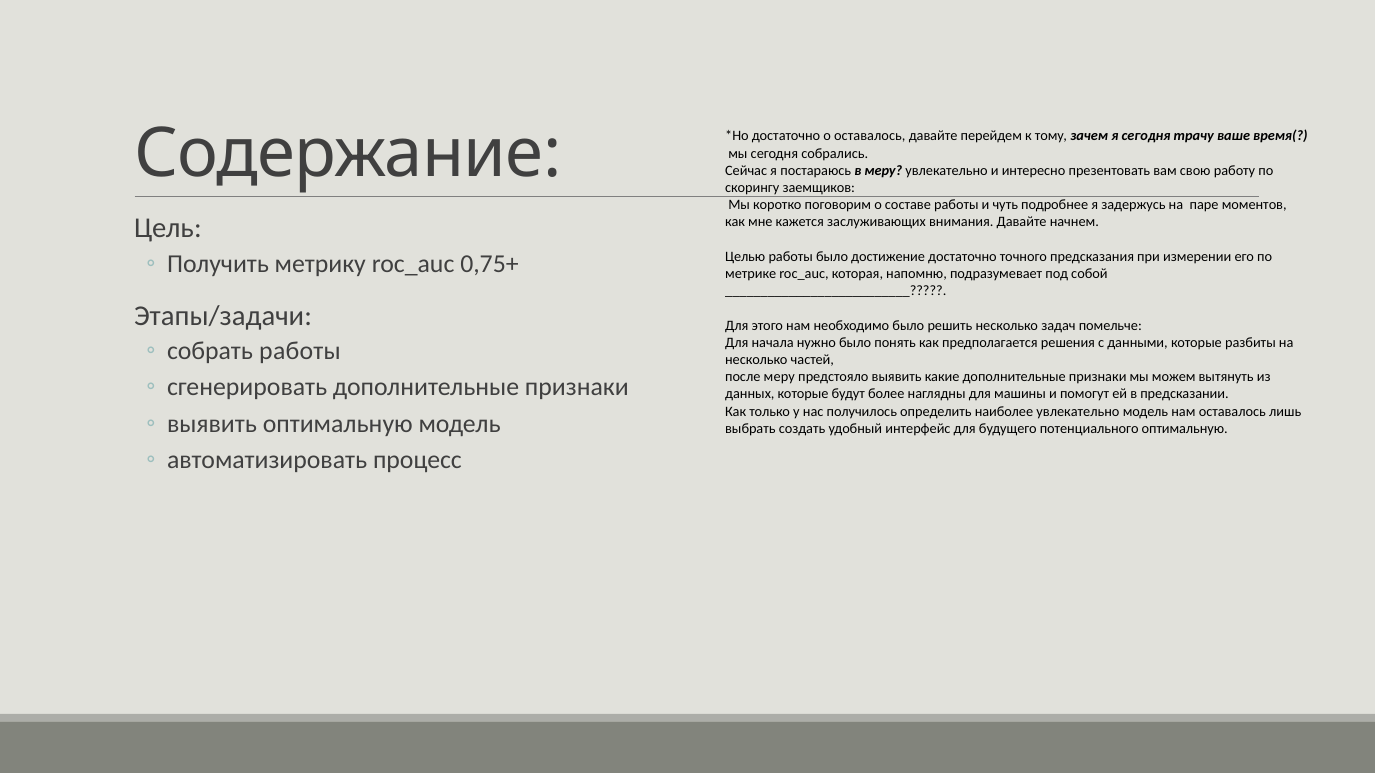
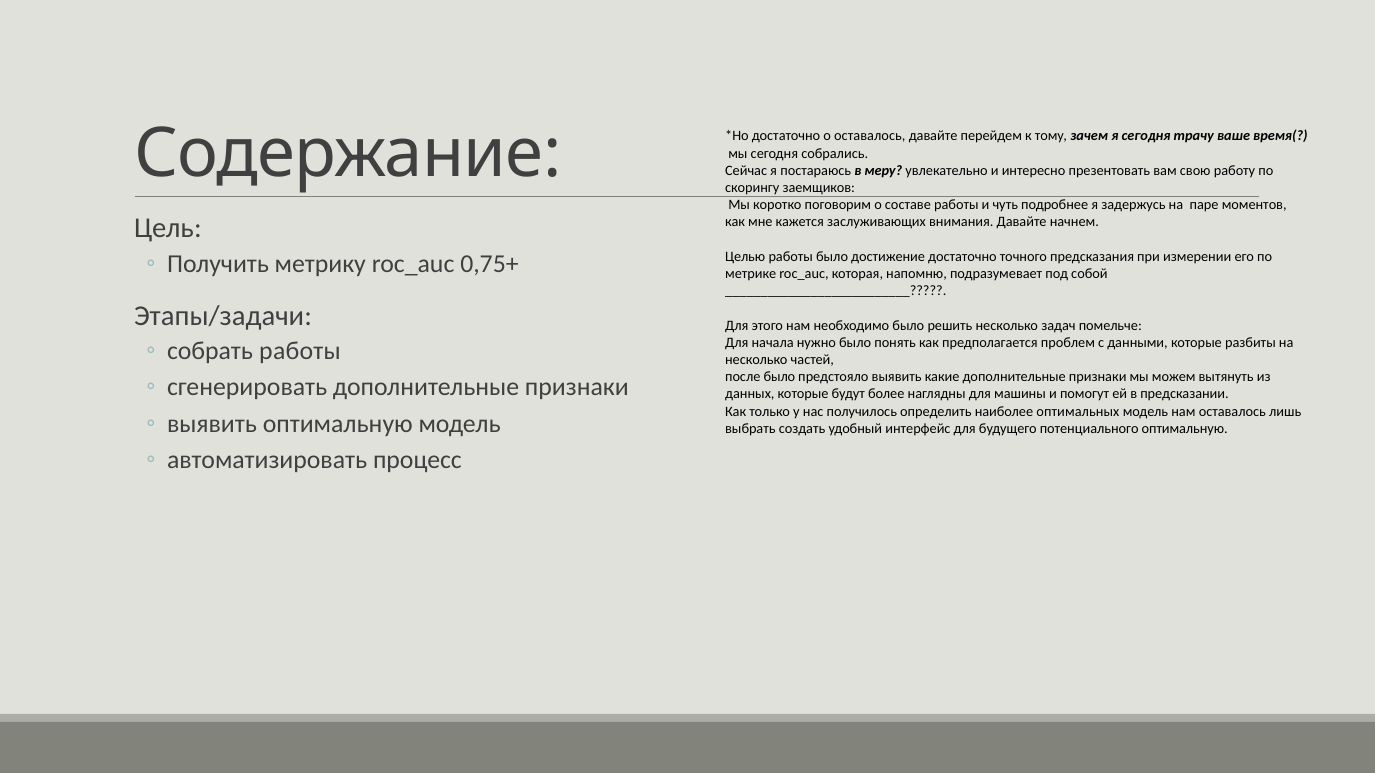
решения: решения -> проблем
после меру: меру -> было
наиболее увлекательно: увлекательно -> оптимальных
